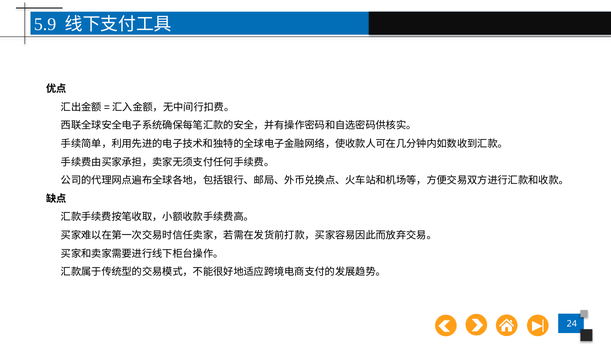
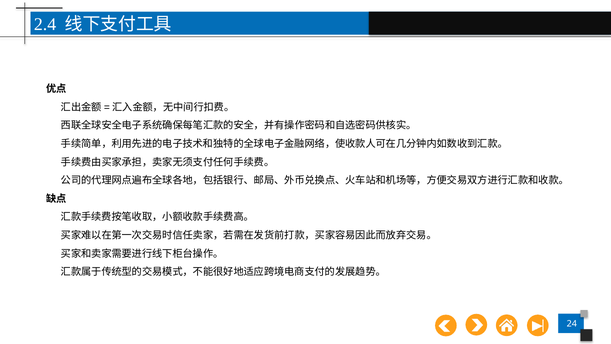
5.9: 5.9 -> 2.4
